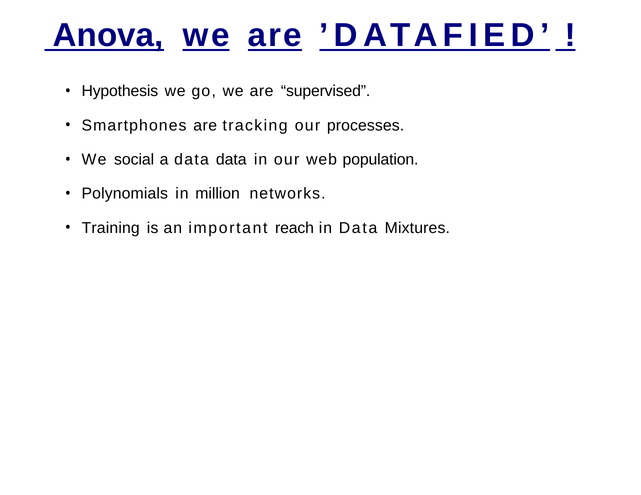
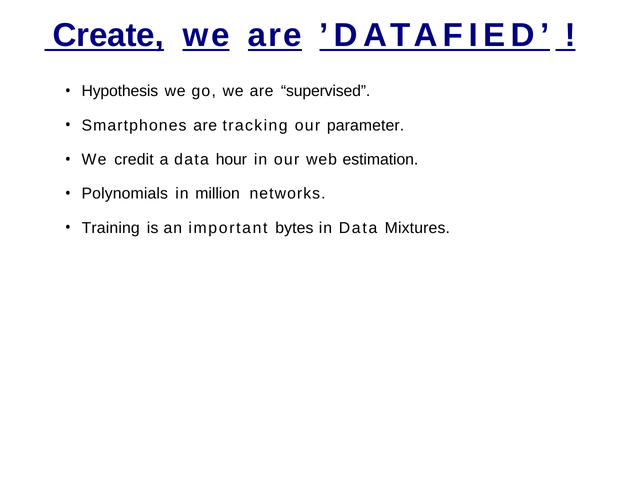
Anova: Anova -> Create
processes: processes -> parameter
social: social -> credit
data data: data -> hour
population: population -> estimation
reach: reach -> bytes
